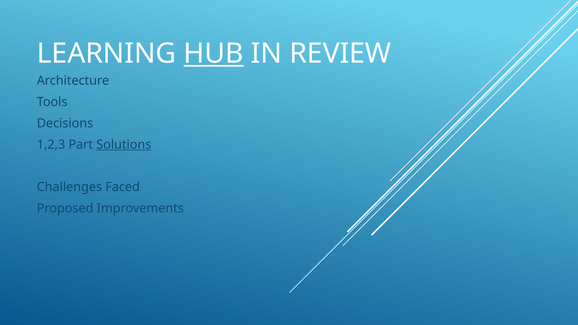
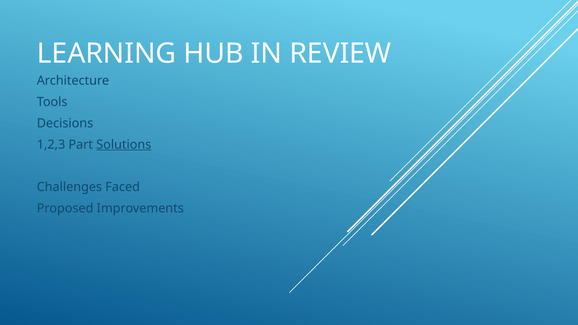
HUB underline: present -> none
